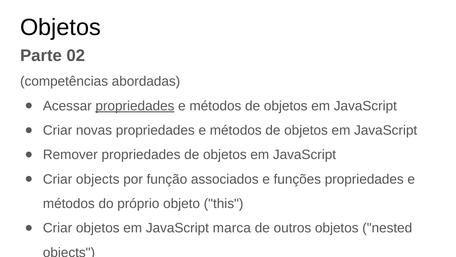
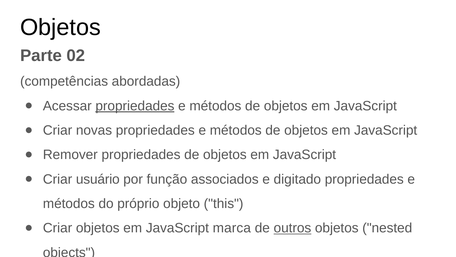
Criar objects: objects -> usuário
funções: funções -> digitado
outros underline: none -> present
